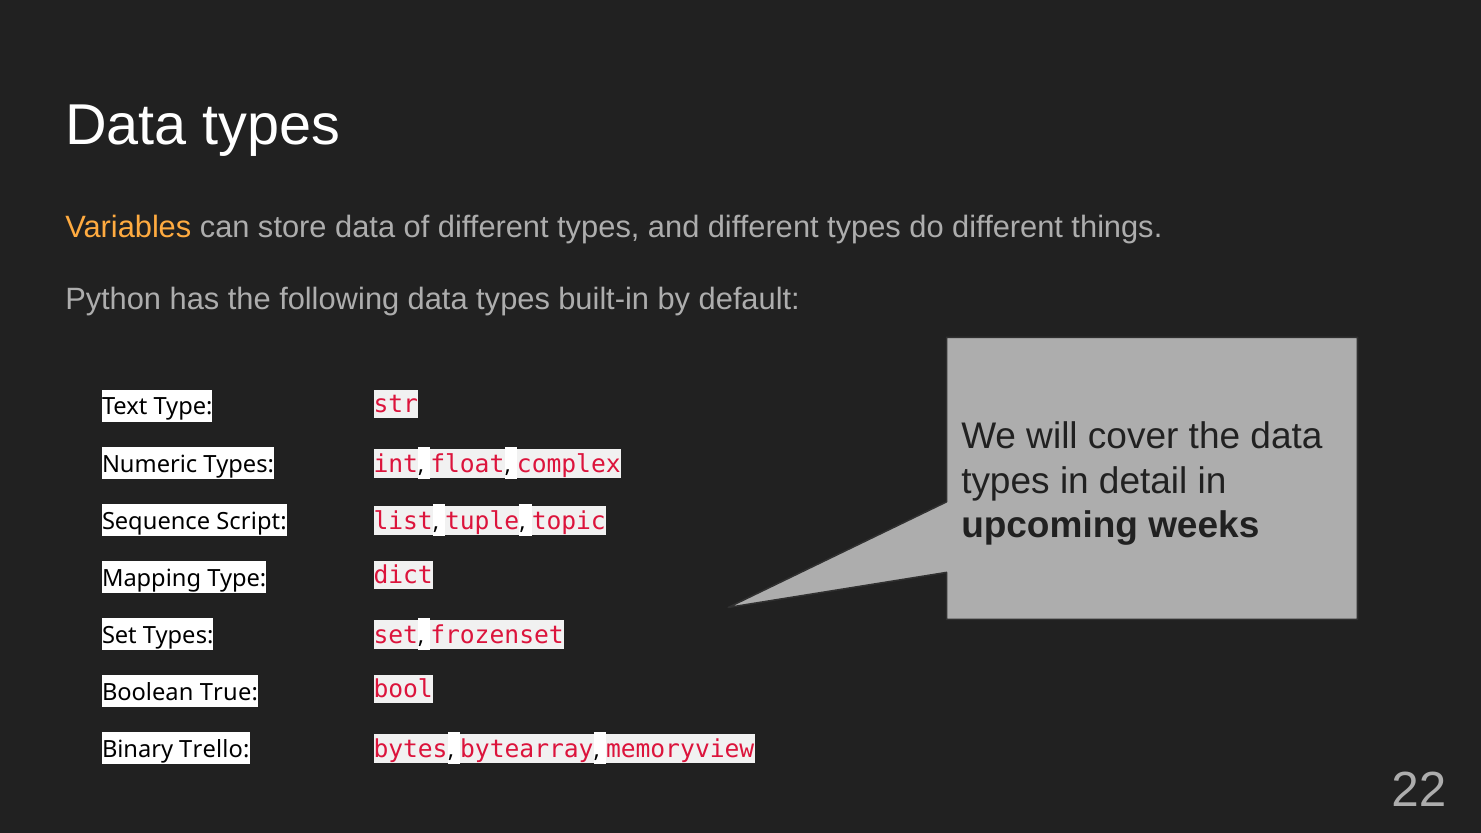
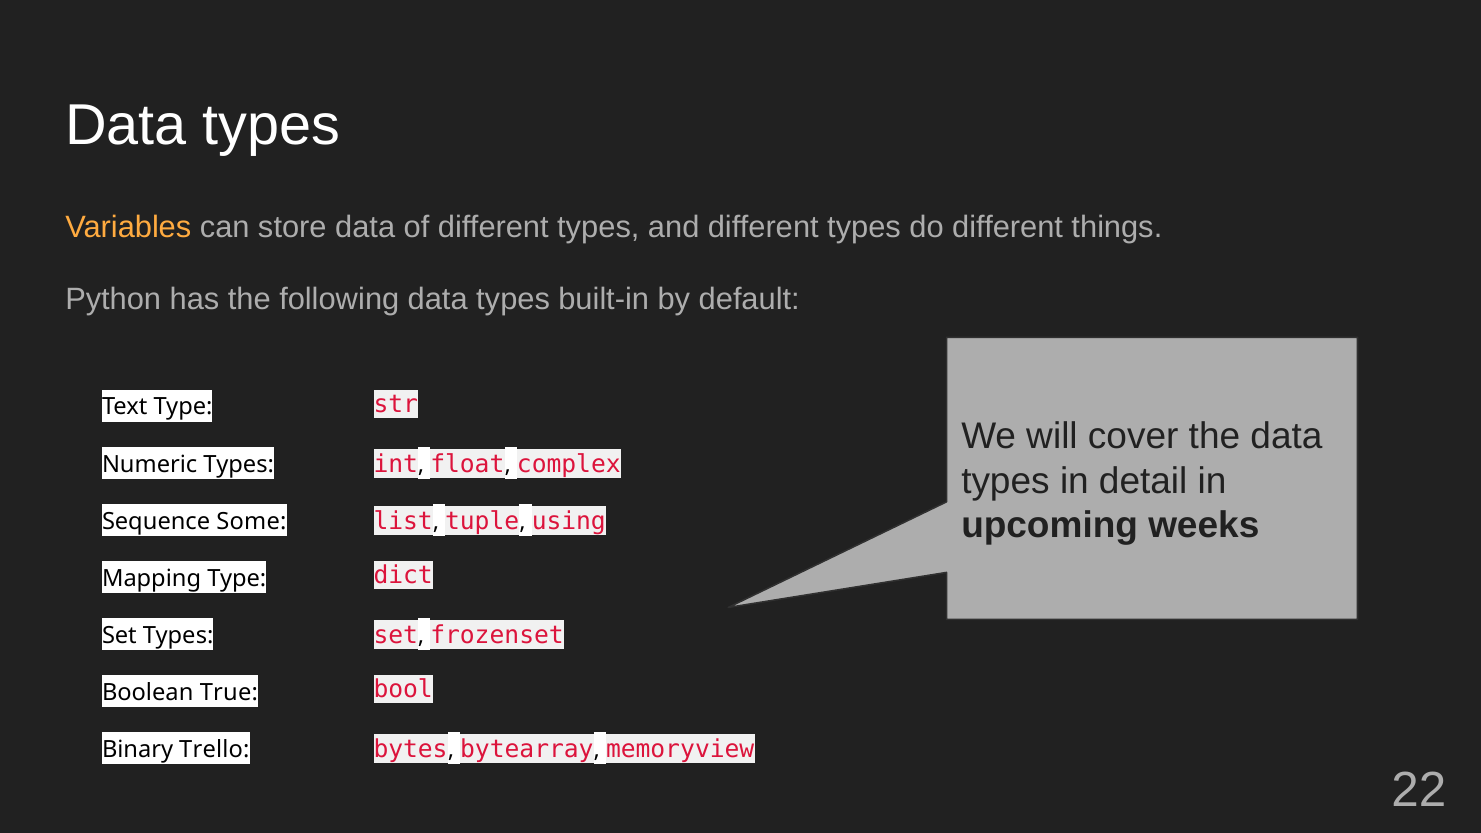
Script: Script -> Some
topic: topic -> using
